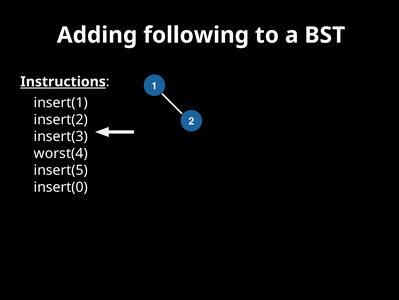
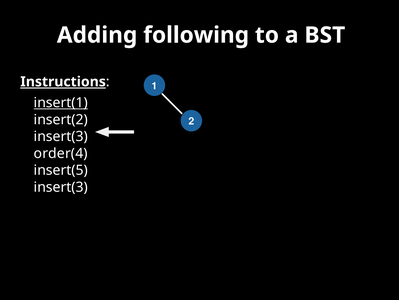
insert(1 underline: none -> present
worst(4: worst(4 -> order(4
insert(0 at (61, 187): insert(0 -> insert(3
